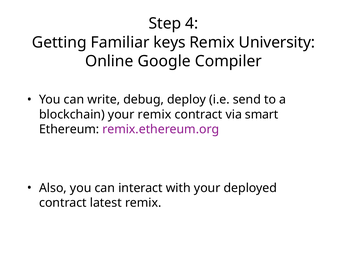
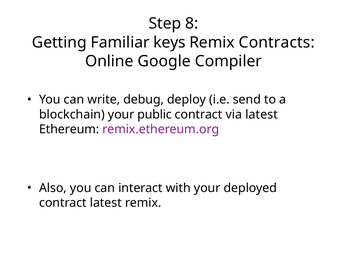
4: 4 -> 8
University: University -> Contracts
your remix: remix -> public
via smart: smart -> latest
